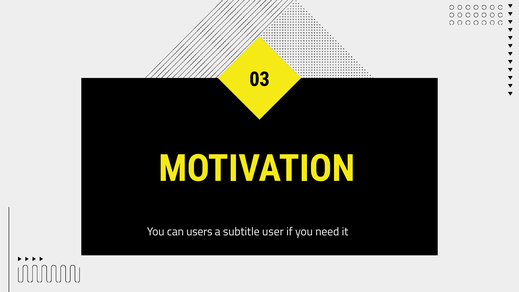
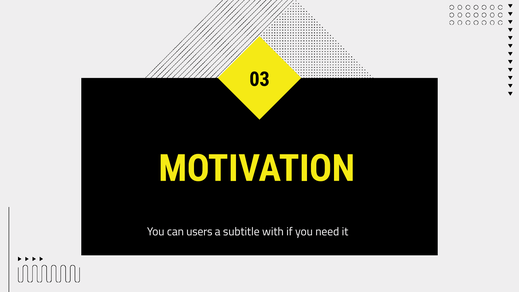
user: user -> with
